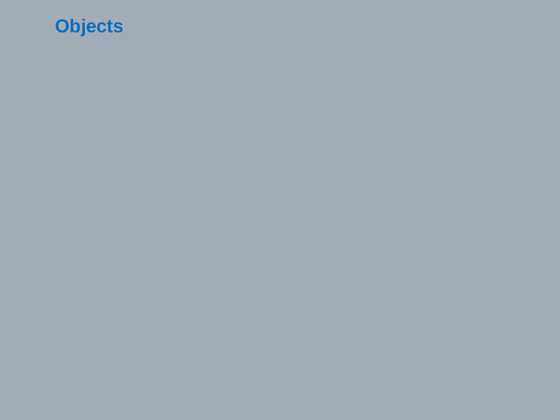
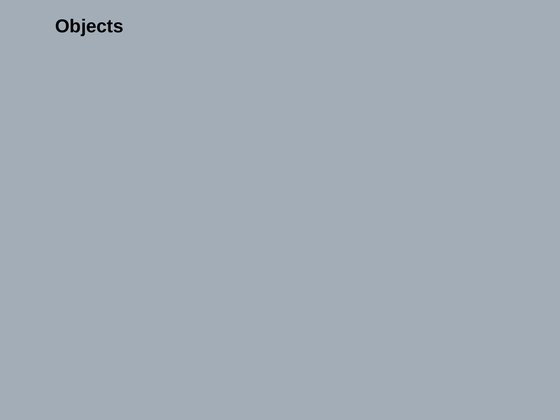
Objects colour: blue -> black
